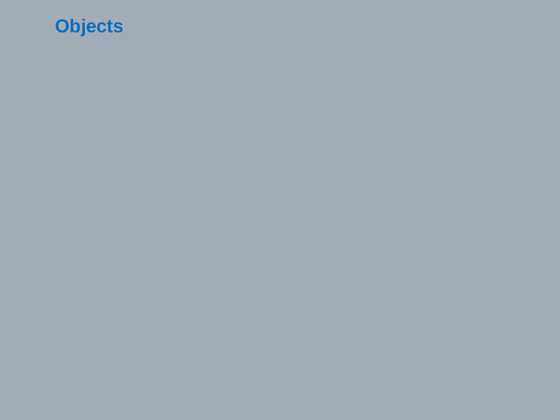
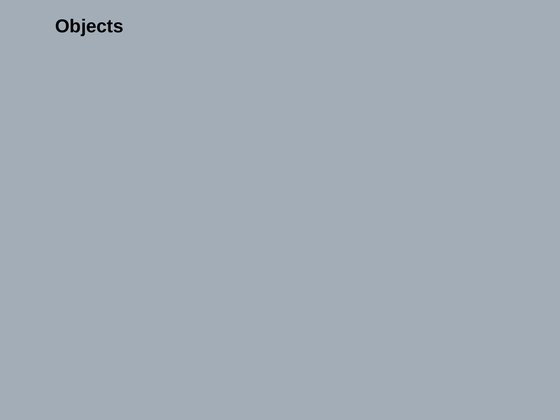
Objects colour: blue -> black
